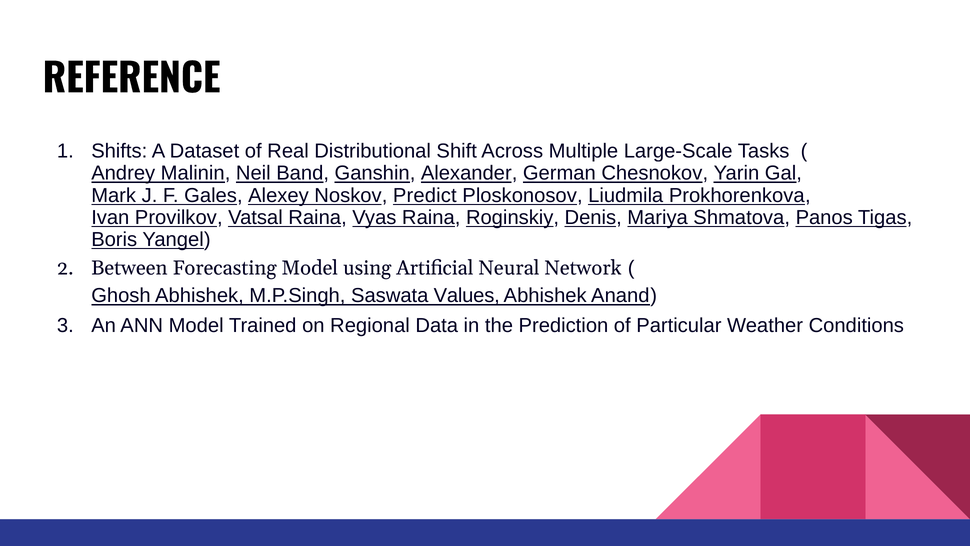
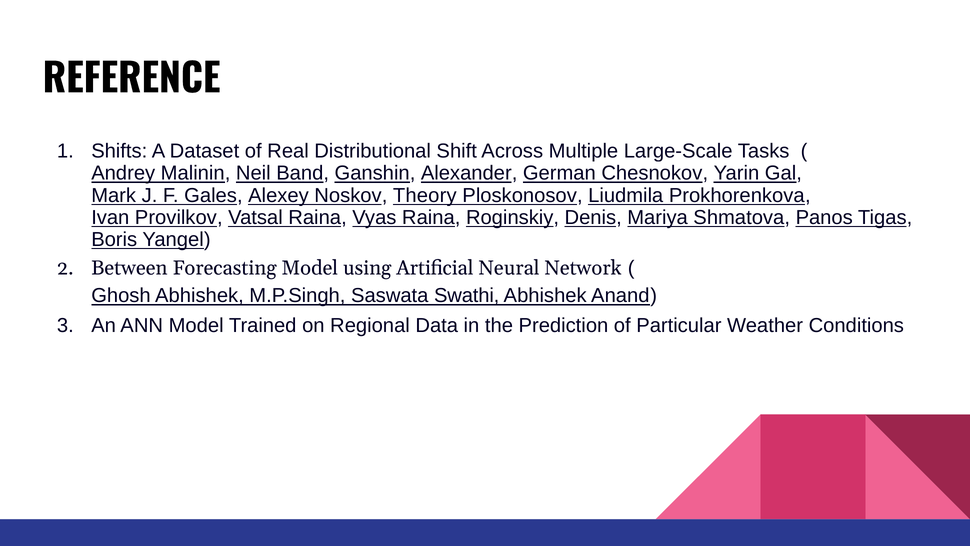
Predict: Predict -> Theory
Values: Values -> Swathi
